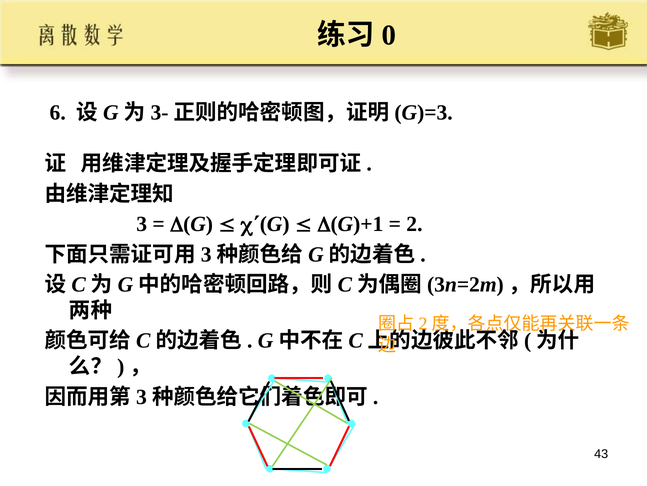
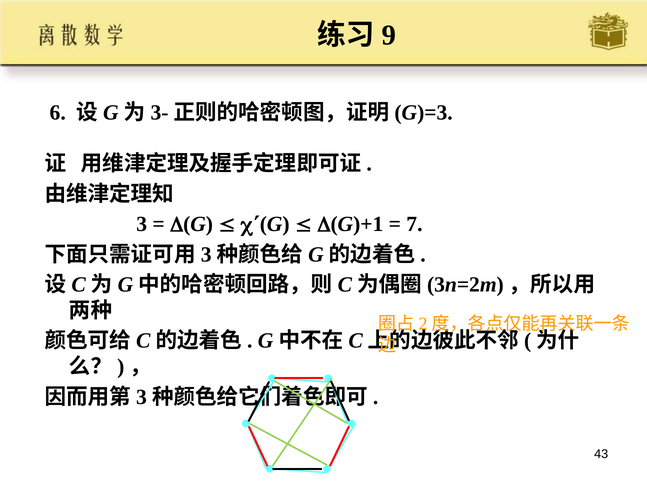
0: 0 -> 9
2: 2 -> 7
